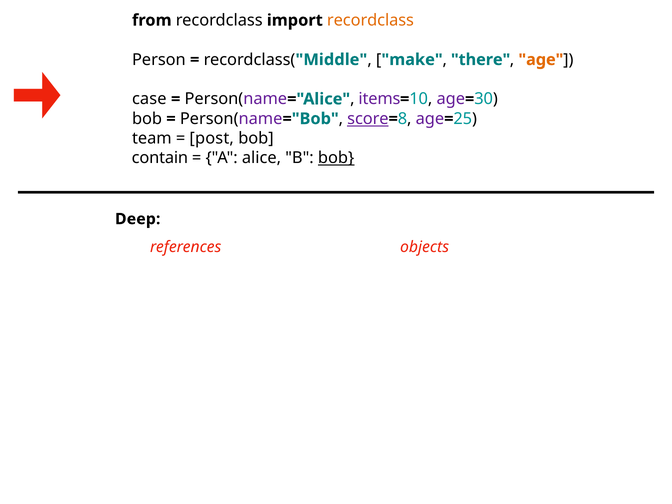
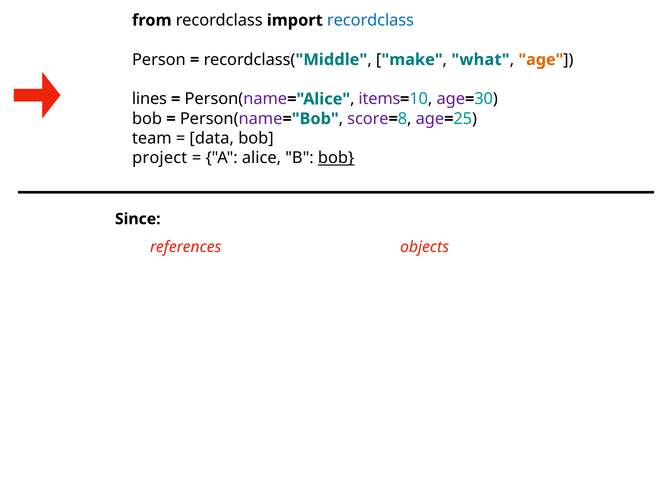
recordclass at (370, 20) colour: orange -> blue
there: there -> what
case: case -> lines
score underline: present -> none
post: post -> data
contain: contain -> project
Deep: Deep -> Since
